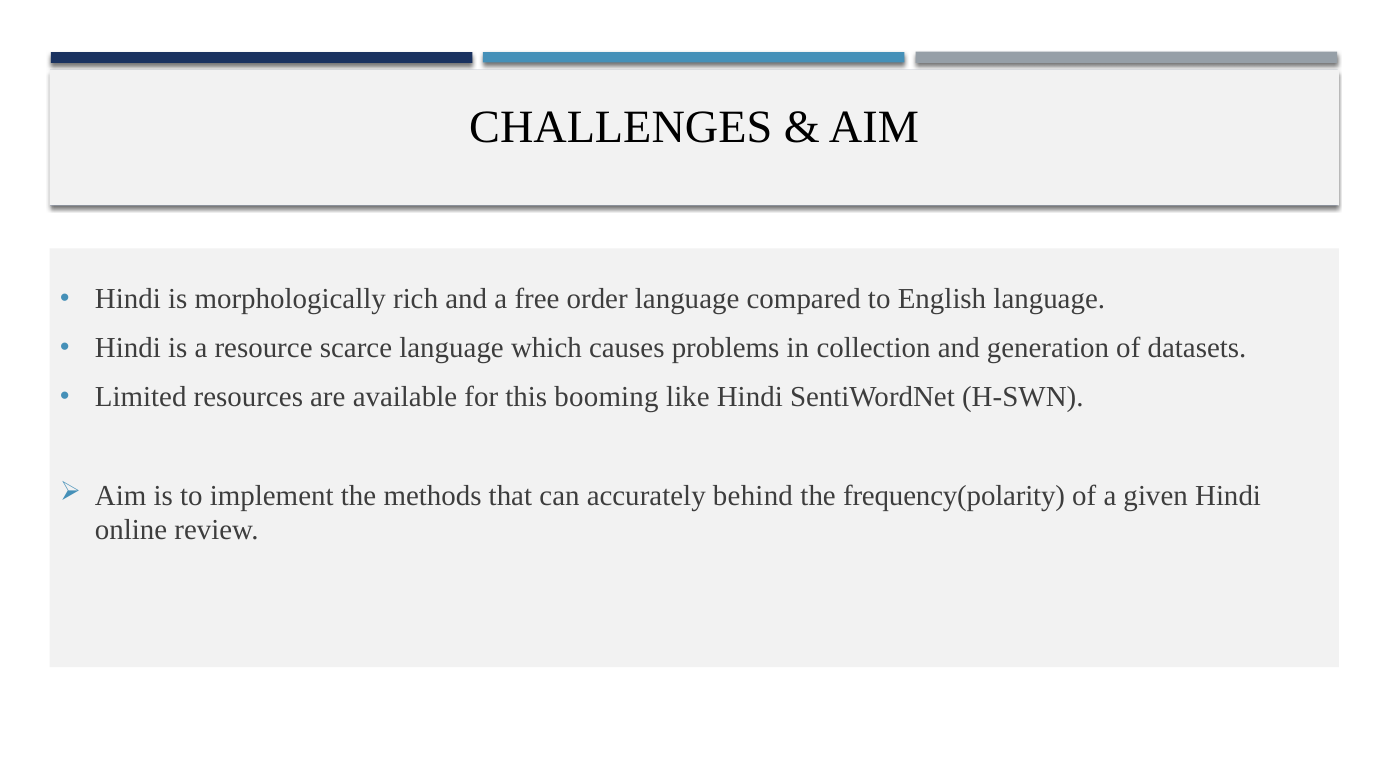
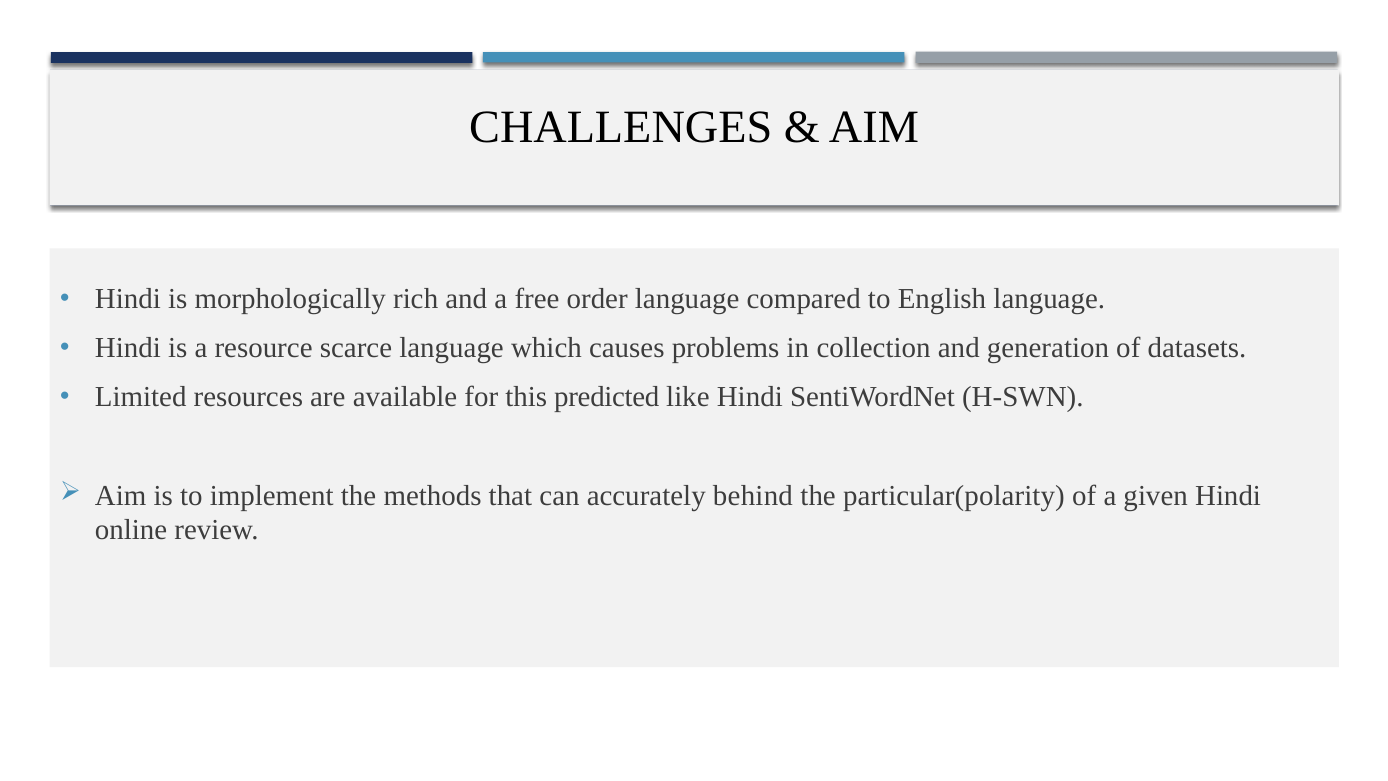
booming: booming -> predicted
frequency(polarity: frequency(polarity -> particular(polarity
